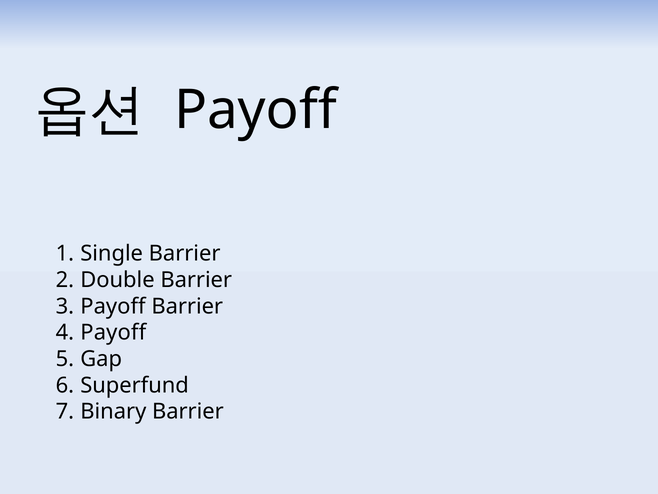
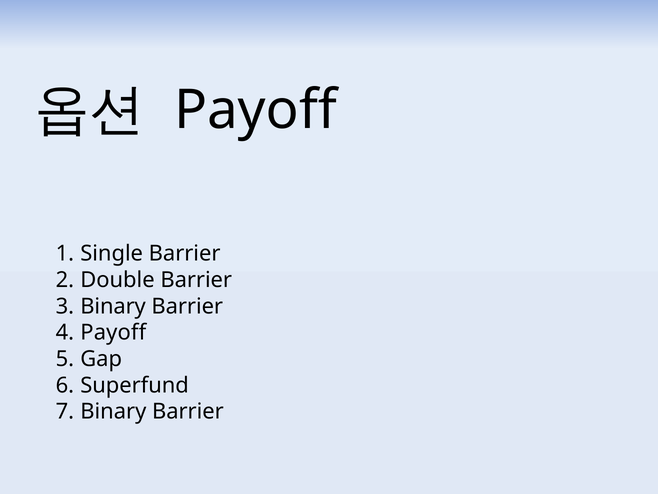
Payoff at (113, 306): Payoff -> Binary
